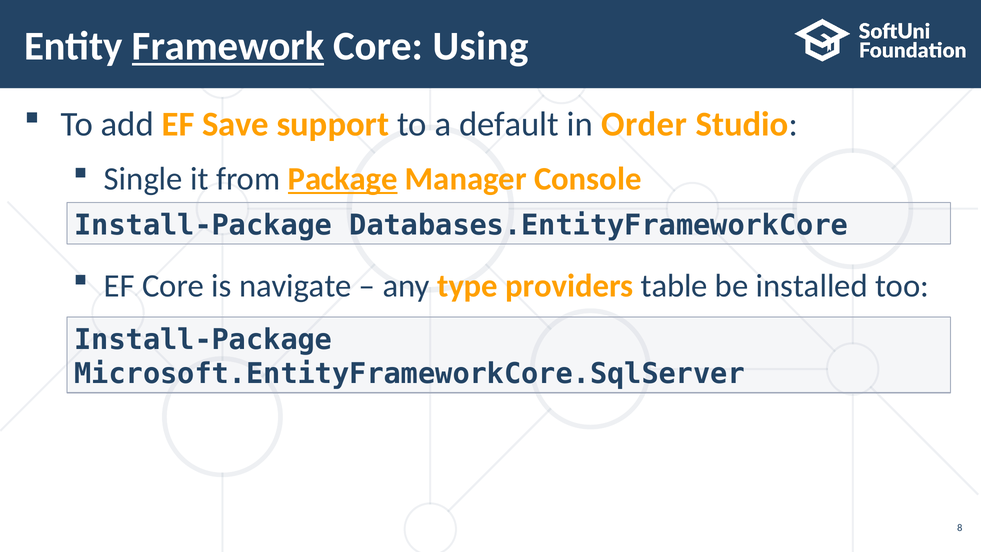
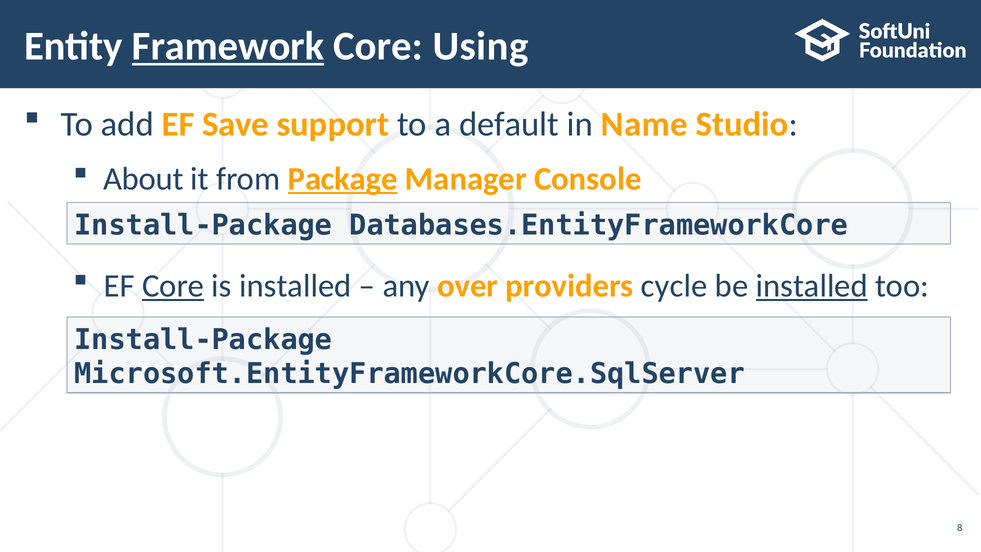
Order: Order -> Name
Single: Single -> About
Core at (173, 286) underline: none -> present
is navigate: navigate -> installed
type: type -> over
table: table -> cycle
installed at (812, 286) underline: none -> present
